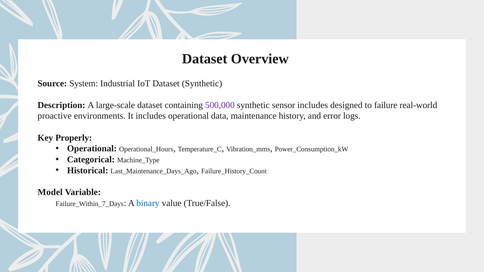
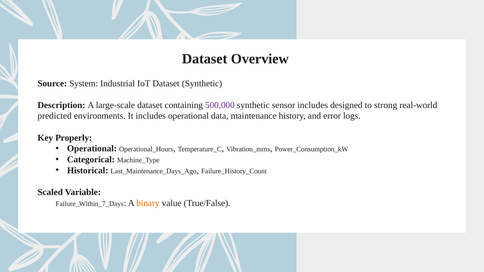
failure: failure -> strong
proactive: proactive -> predicted
Model: Model -> Scaled
binary colour: blue -> orange
